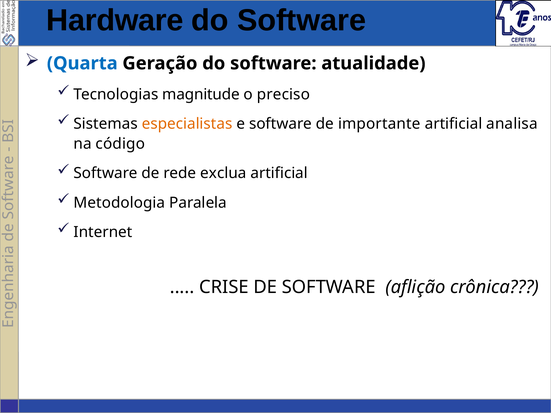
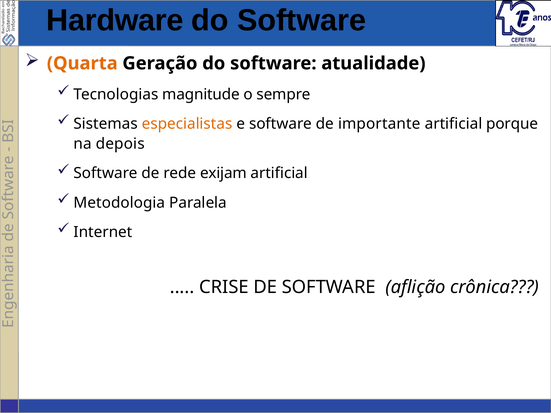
Quarta colour: blue -> orange
preciso: preciso -> sempre
analisa: analisa -> porque
código: código -> depois
exclua: exclua -> exijam
